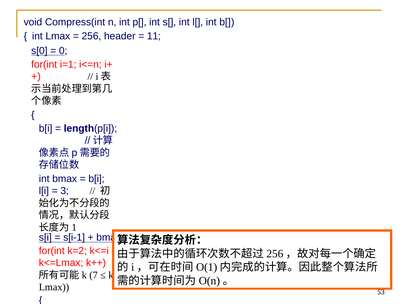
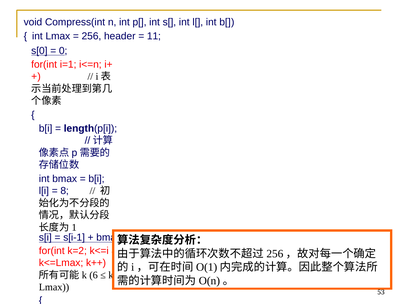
3: 3 -> 8
7: 7 -> 6
